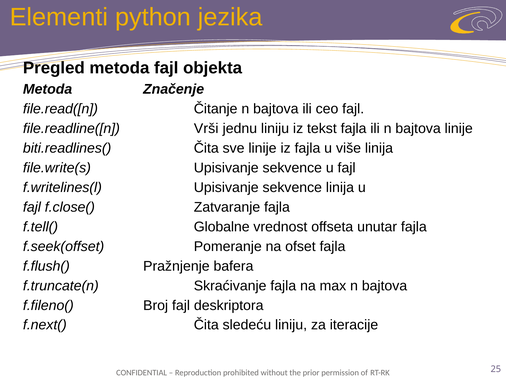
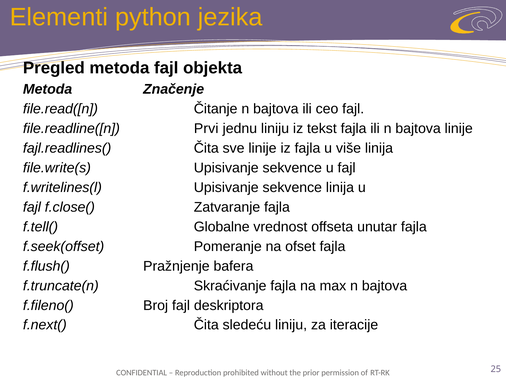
Vrši: Vrši -> Prvi
biti.readlines(: biti.readlines( -> fajl.readlines(
